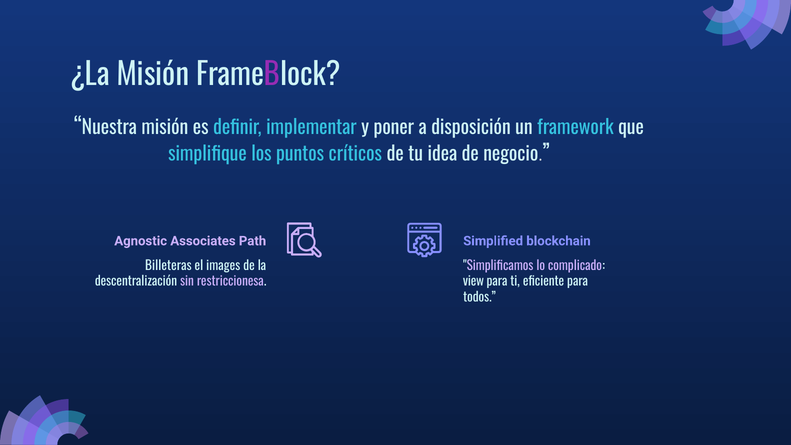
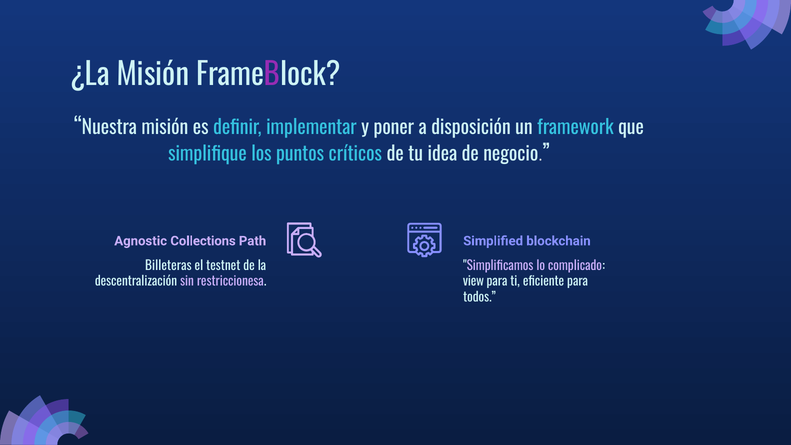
Associates: Associates -> Collections
images: images -> testnet
